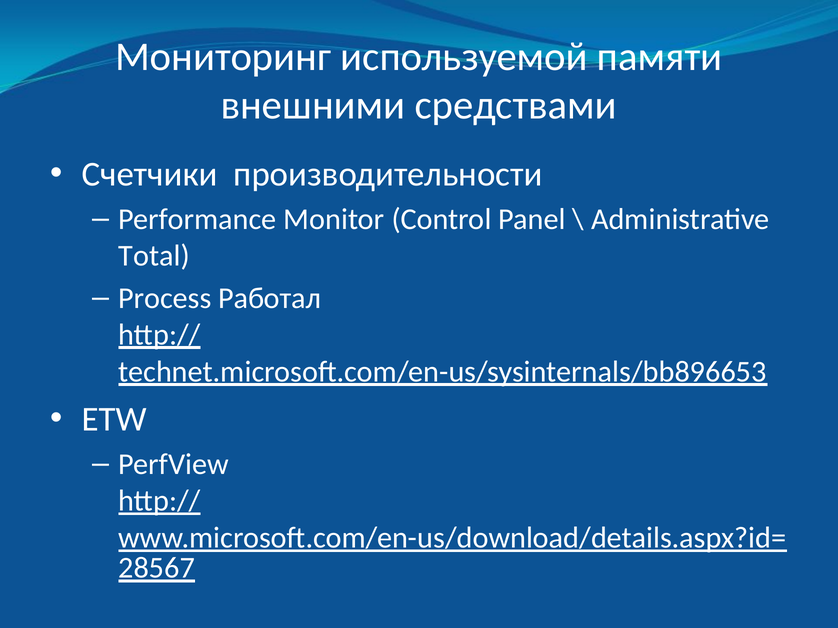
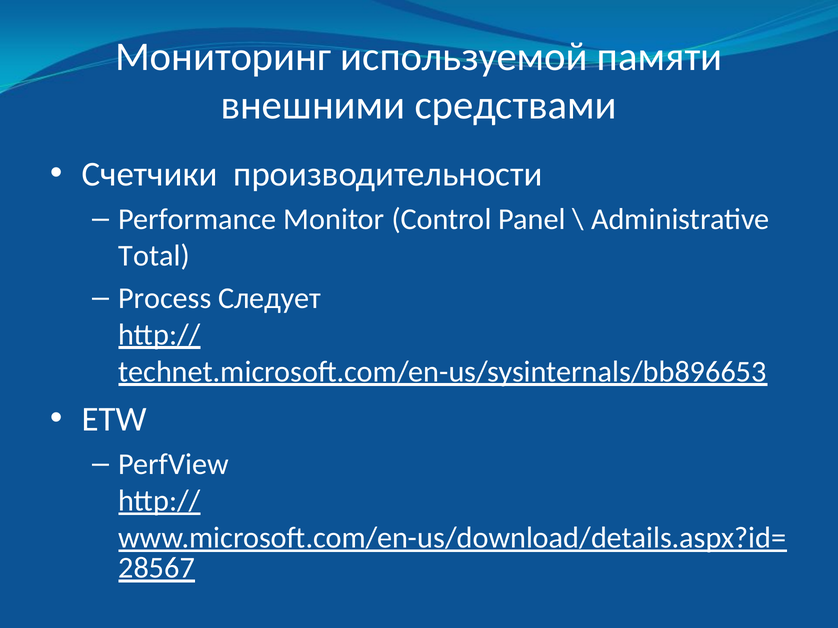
Работал: Работал -> Следует
